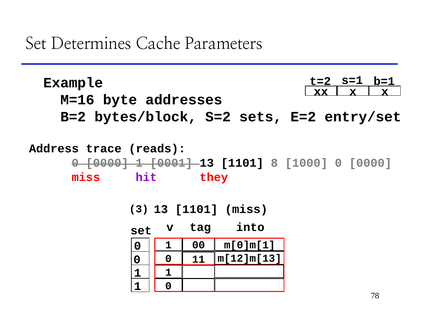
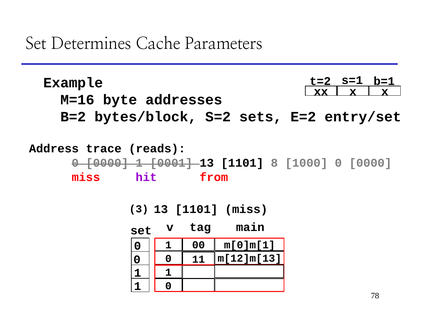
they: they -> from
into: into -> main
